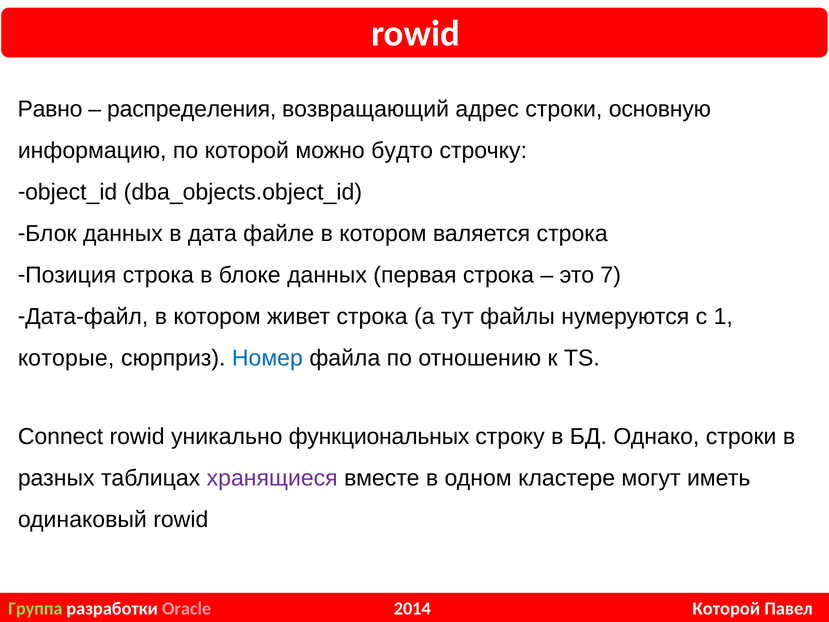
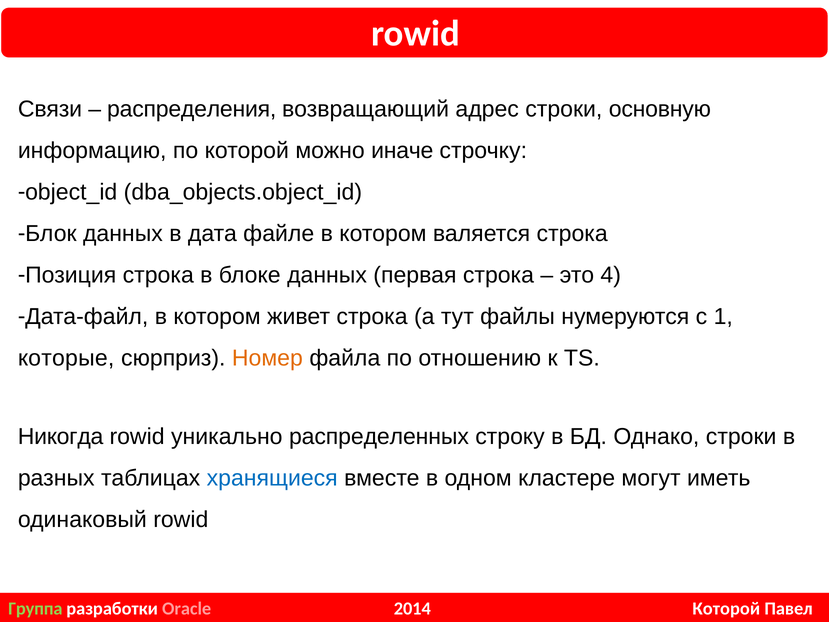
Равно: Равно -> Связи
будто: будто -> иначе
7: 7 -> 4
Номер colour: blue -> orange
Connect: Connect -> Никогда
функциональных: функциональных -> распределенных
хранящиеся colour: purple -> blue
